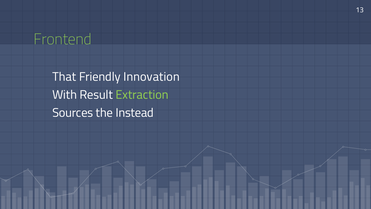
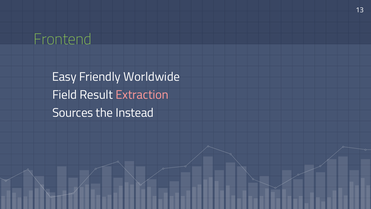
That: That -> Easy
Innovation: Innovation -> Worldwide
With: With -> Field
Extraction colour: light green -> pink
